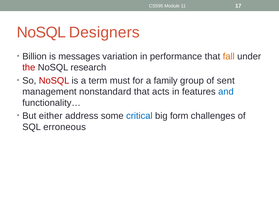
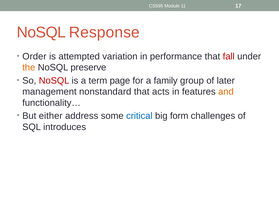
Designers: Designers -> Response
Billion: Billion -> Order
messages: messages -> attempted
fall colour: orange -> red
the colour: red -> orange
research: research -> preserve
must: must -> page
sent: sent -> later
and colour: blue -> orange
erroneous: erroneous -> introduces
